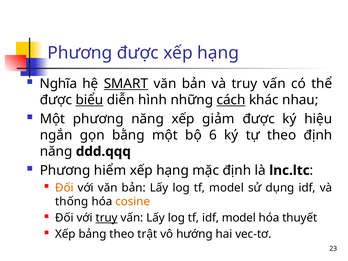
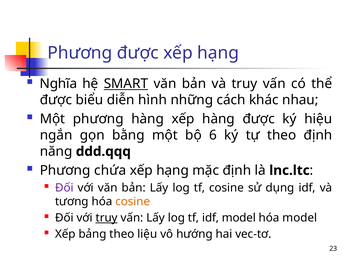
biểu underline: present -> none
cách underline: present -> none
phương năng: năng -> hàng
xếp giảm: giảm -> hàng
hiểm: hiểm -> chứa
Đối at (64, 188) colour: orange -> purple
tf model: model -> cosine
thống: thống -> tương
hóa thuyết: thuyết -> model
trật: trật -> liệu
